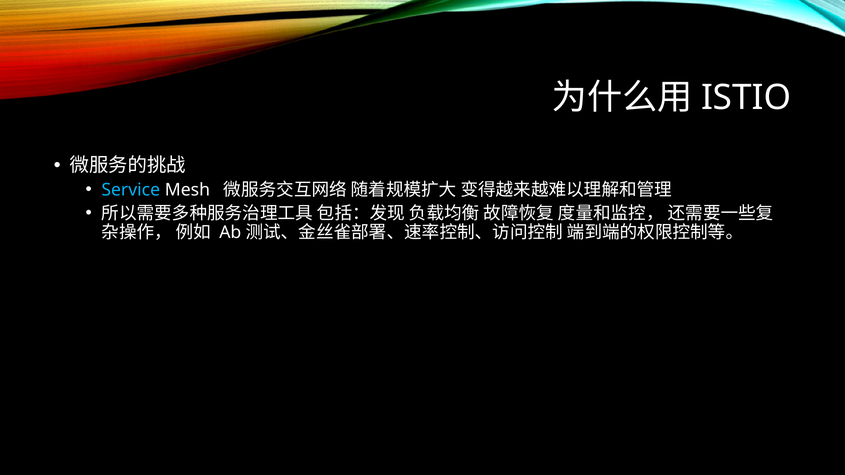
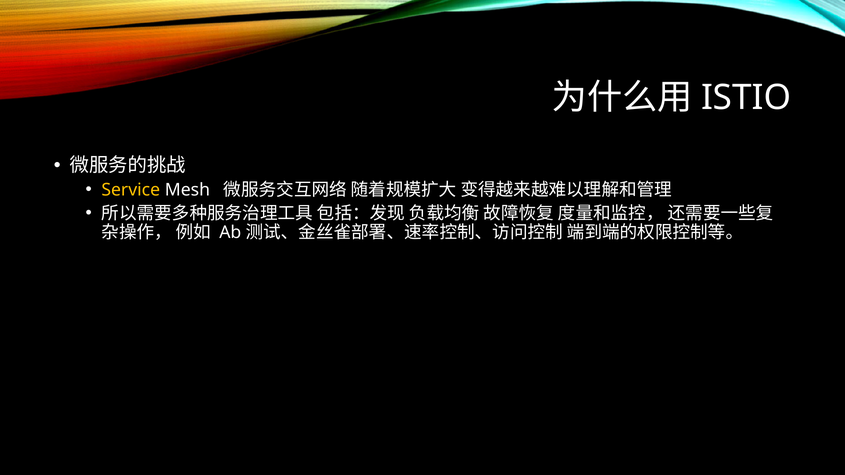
Service colour: light blue -> yellow
